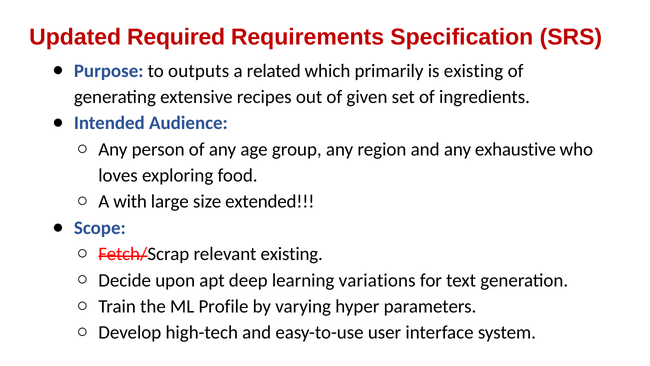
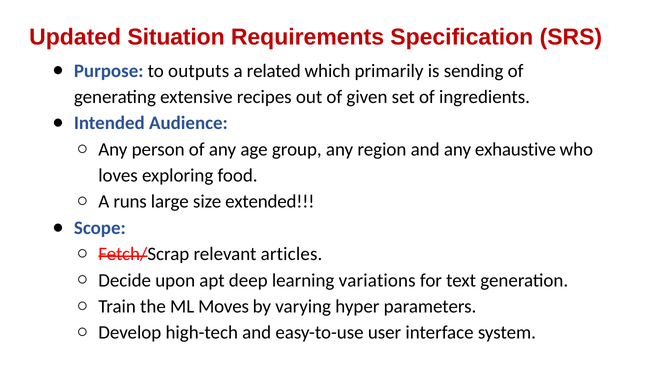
Required: Required -> Situation
is existing: existing -> sending
with: with -> runs
relevant existing: existing -> articles
Profile: Profile -> Moves
